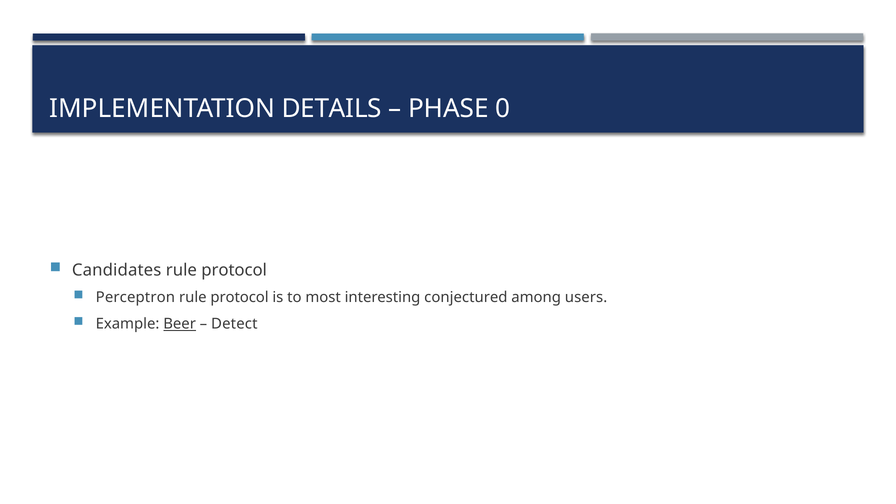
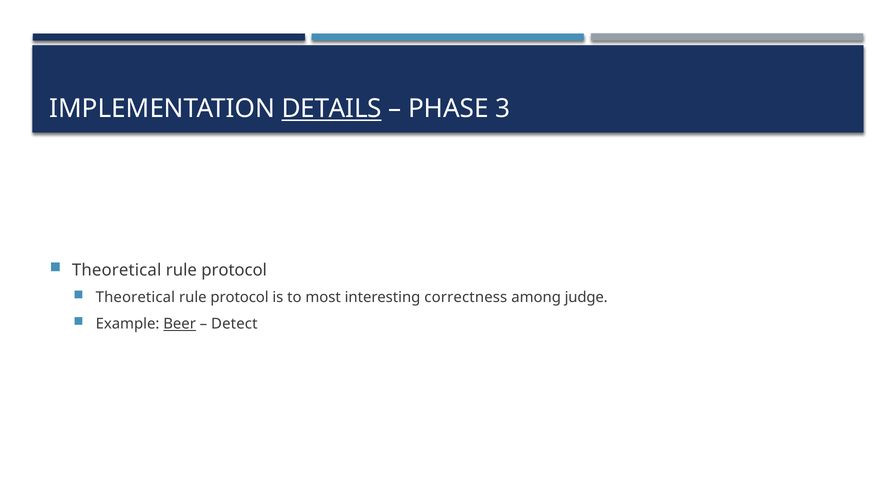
DETAILS underline: none -> present
0: 0 -> 3
Candidates at (117, 270): Candidates -> Theoretical
Perceptron at (135, 298): Perceptron -> Theoretical
conjectured: conjectured -> correctness
users: users -> judge
